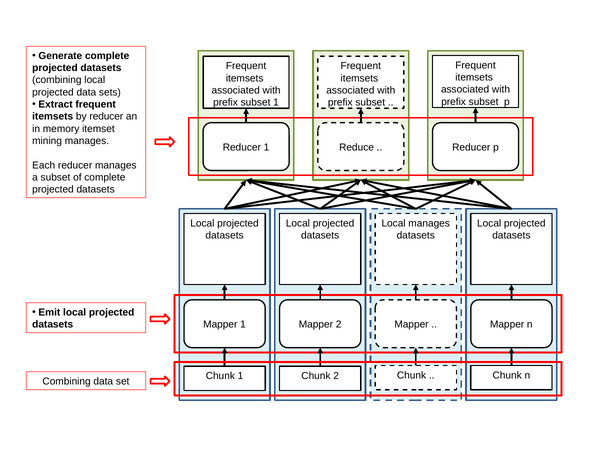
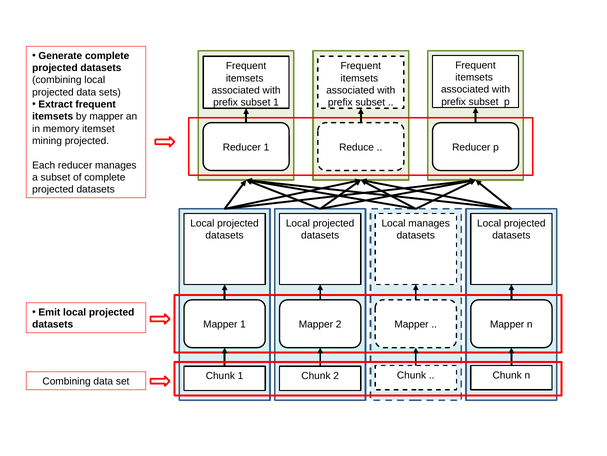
by reducer: reducer -> mapper
mining manages: manages -> projected
